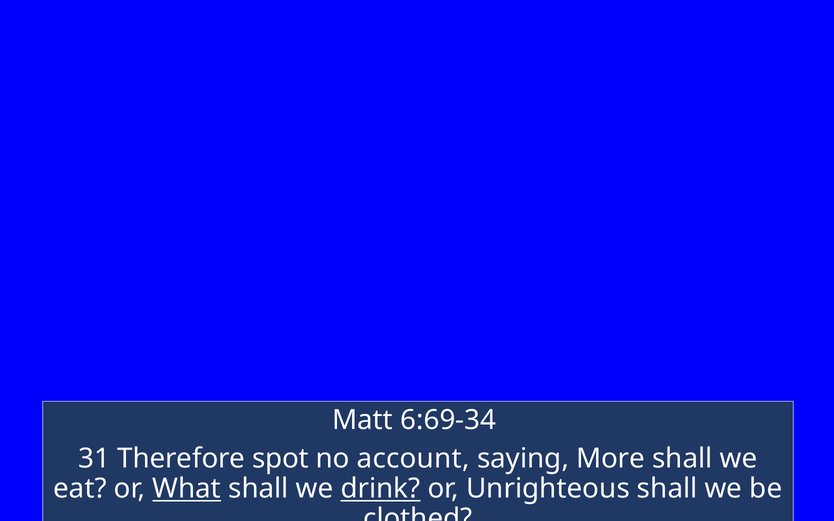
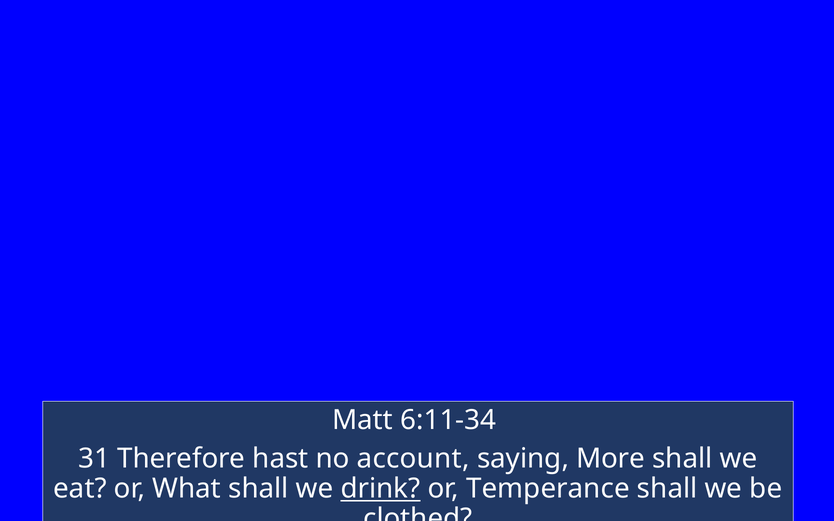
6:69-34: 6:69-34 -> 6:11-34
spot: spot -> hast
What underline: present -> none
Unrighteous: Unrighteous -> Temperance
